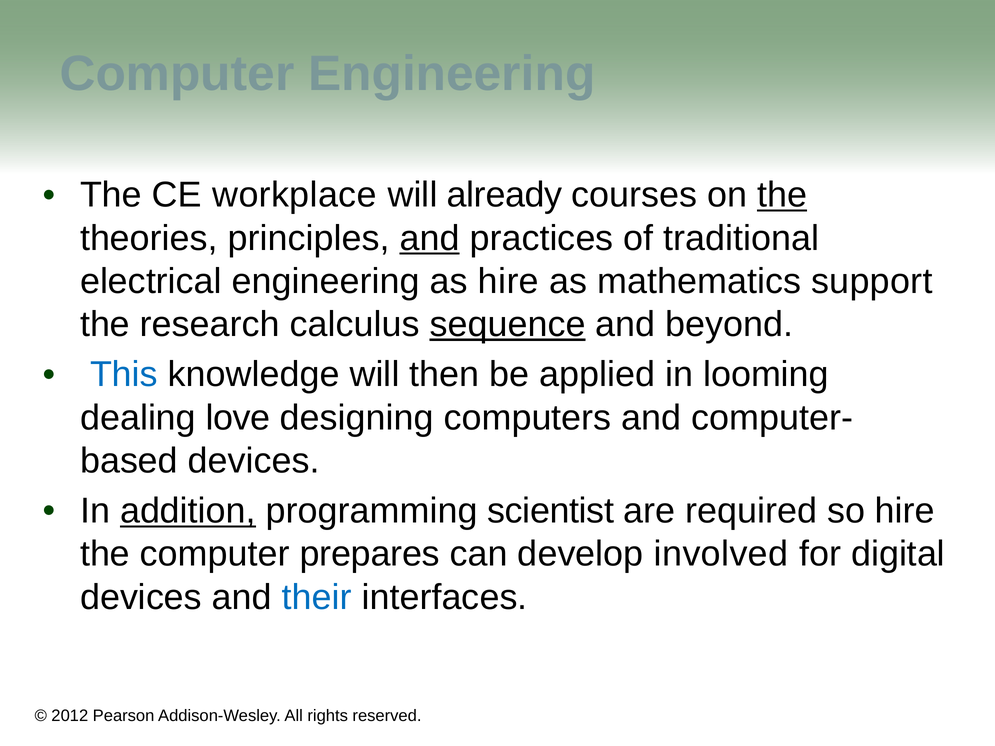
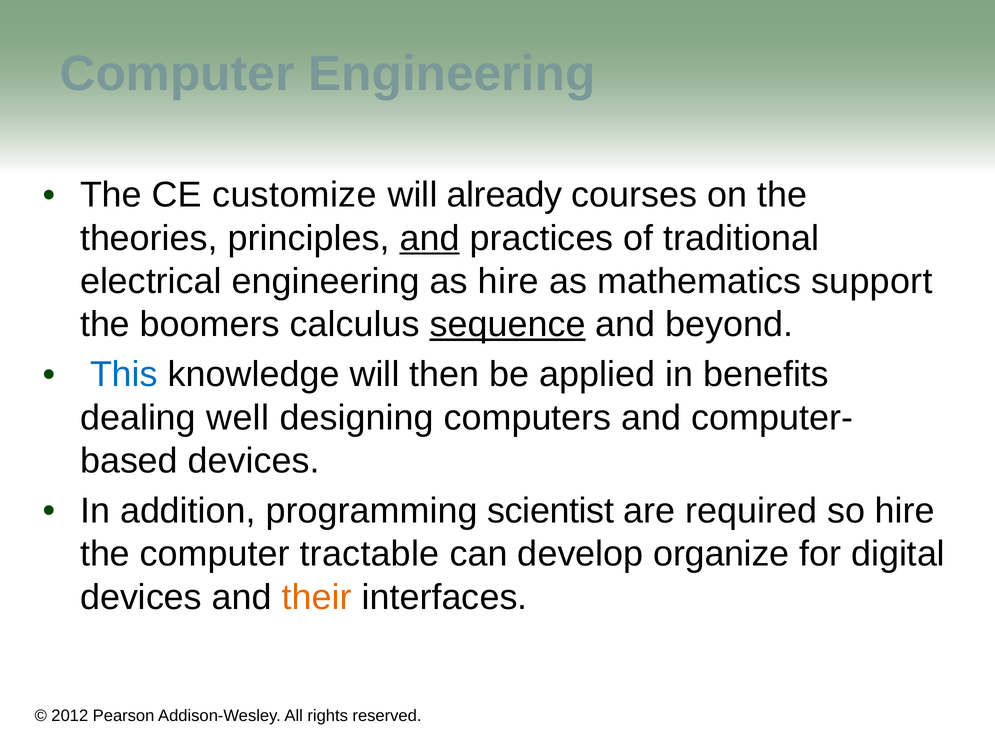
workplace: workplace -> customize
the at (782, 195) underline: present -> none
research: research -> boomers
looming: looming -> benefits
love: love -> well
addition underline: present -> none
prepares: prepares -> tractable
involved: involved -> organize
their colour: blue -> orange
